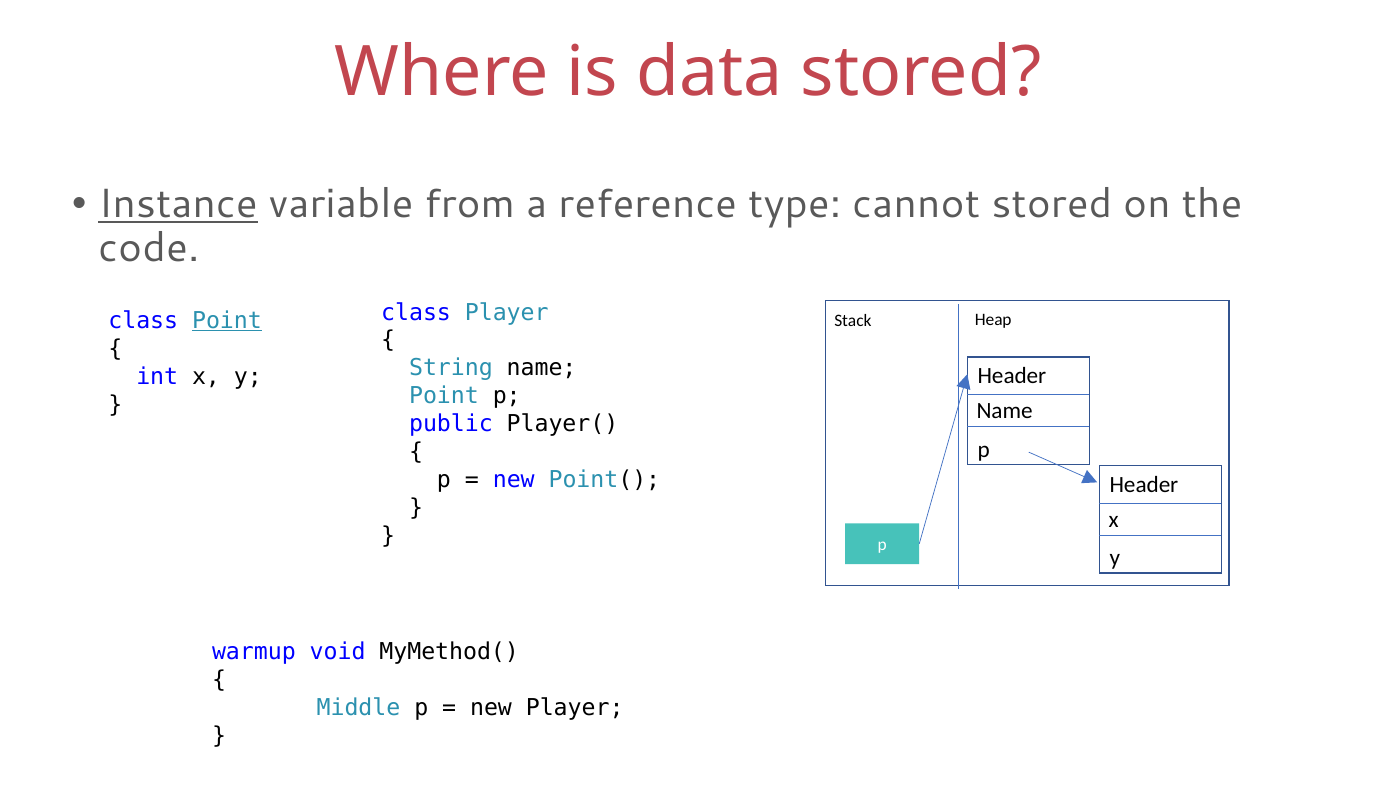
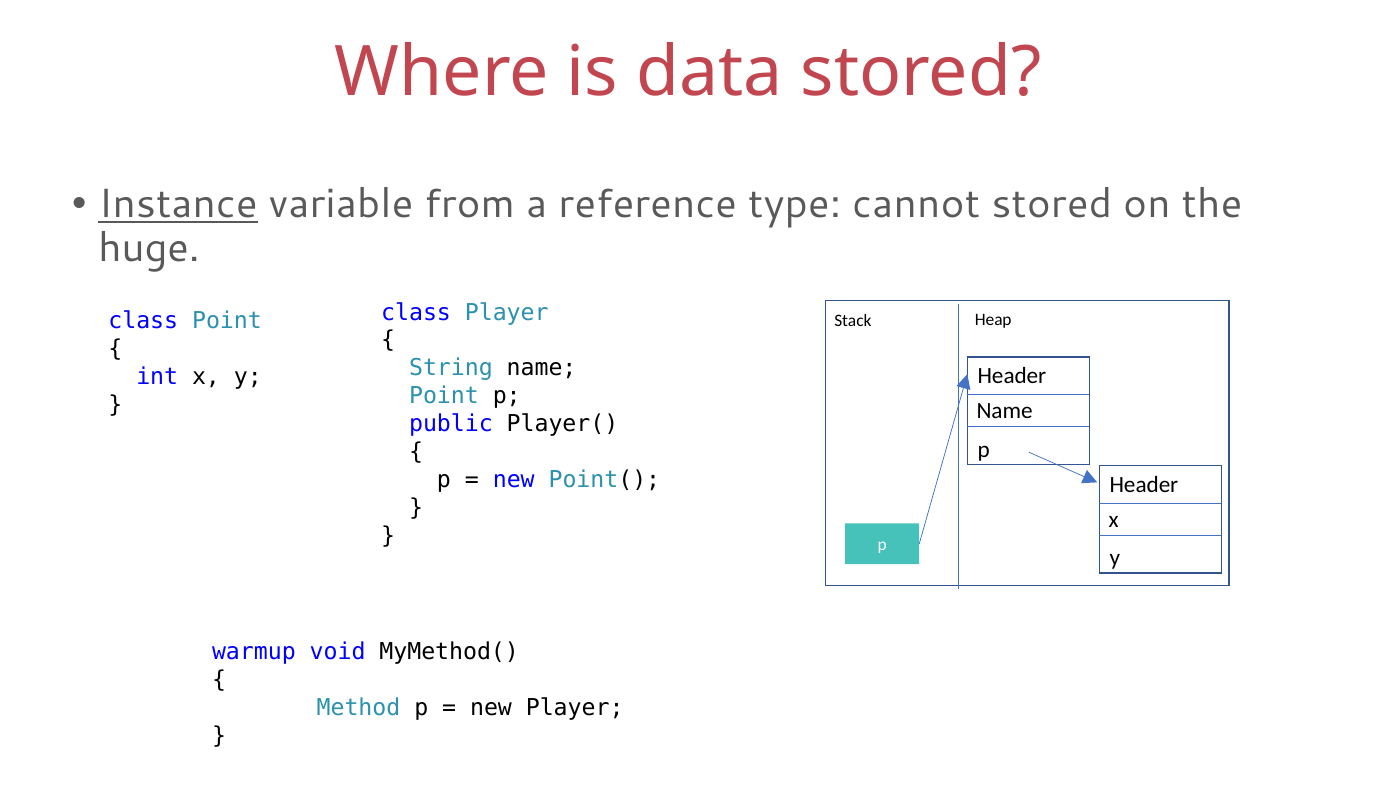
code: code -> huge
Point at (227, 321) underline: present -> none
Middle: Middle -> Method
